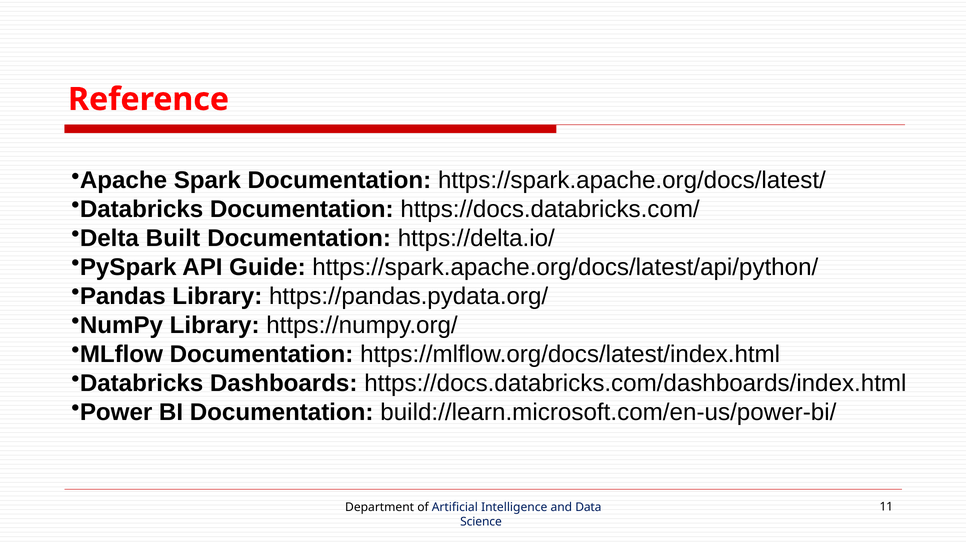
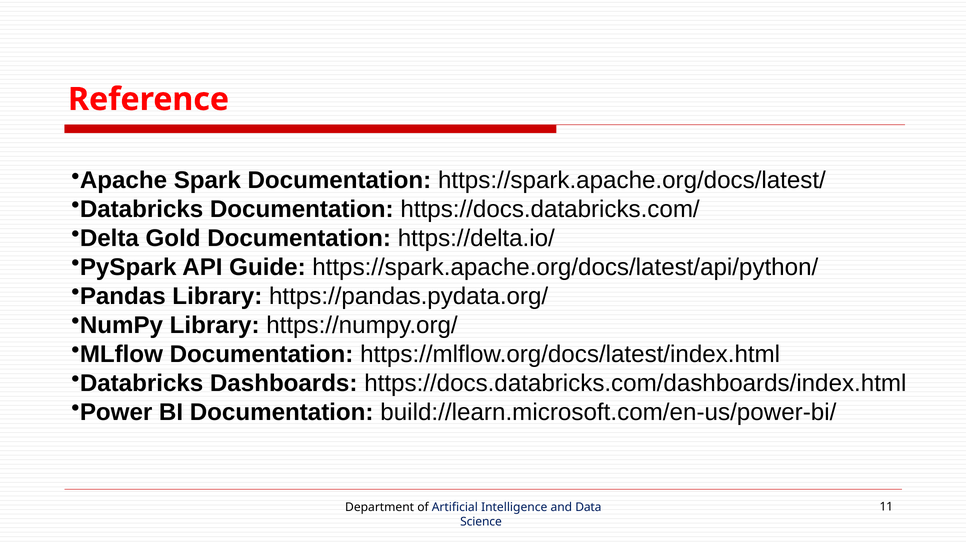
Built: Built -> Gold
